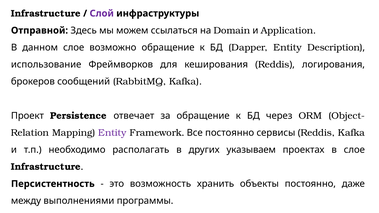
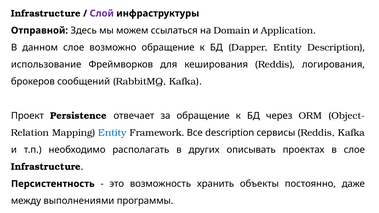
Entity at (112, 133) colour: purple -> blue
Все постоянно: постоянно -> description
указываем: указываем -> описывать
